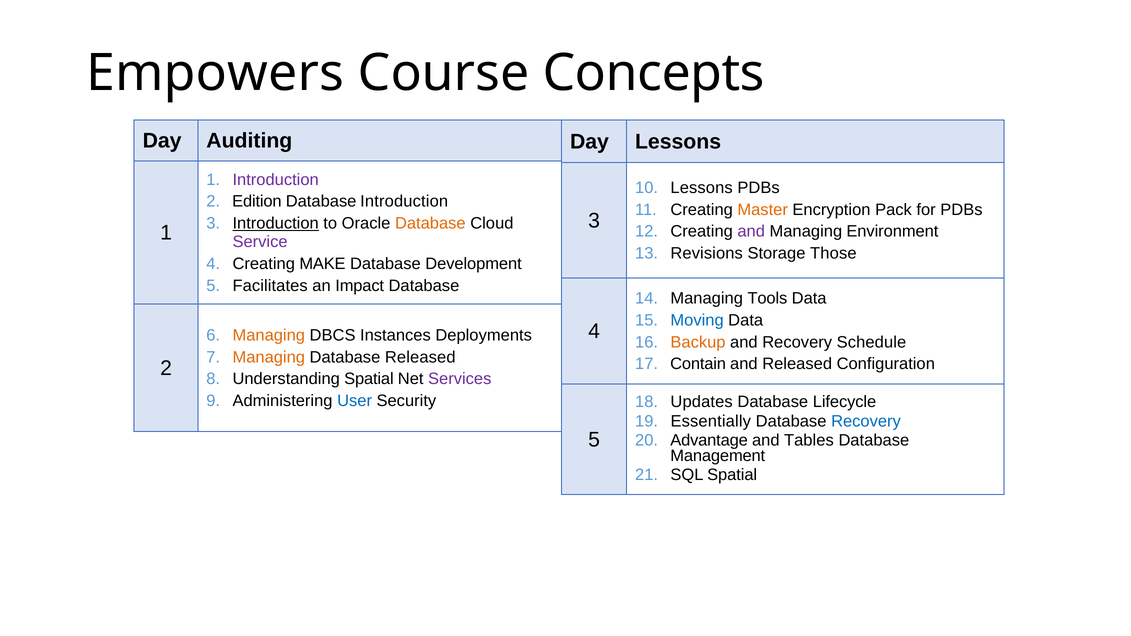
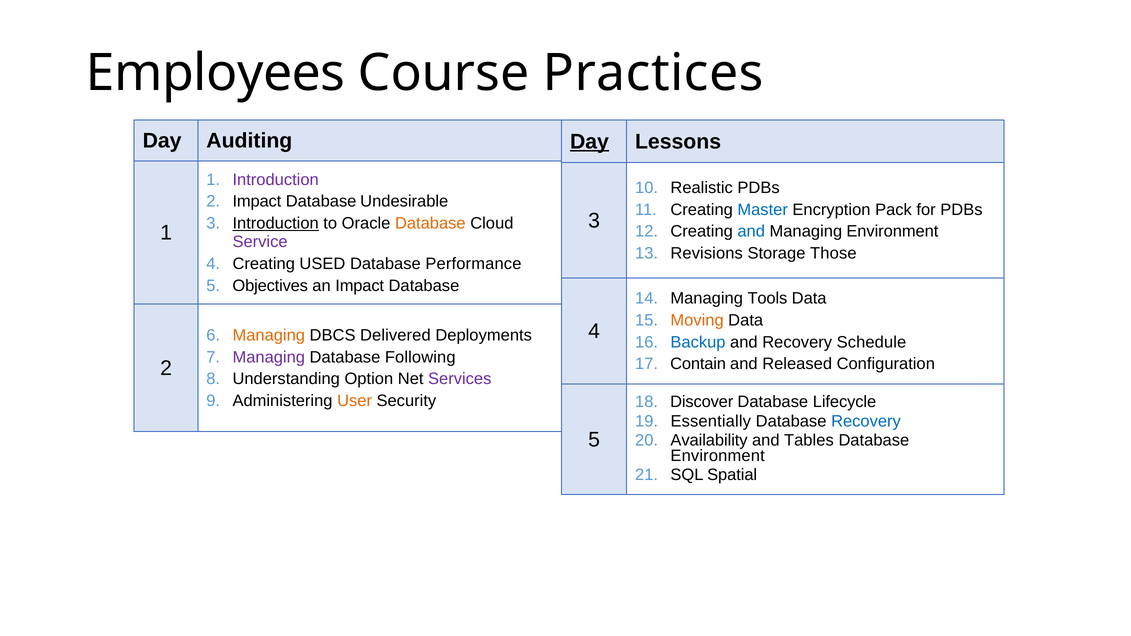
Empowers: Empowers -> Employees
Concepts: Concepts -> Practices
Day at (589, 142) underline: none -> present
Lessons at (702, 188): Lessons -> Realistic
2 Edition: Edition -> Impact
Database Introduction: Introduction -> Undesirable
Master colour: orange -> blue
and at (751, 232) colour: purple -> blue
MAKE: MAKE -> USED
Development: Development -> Performance
Facilitates: Facilitates -> Objectives
Moving colour: blue -> orange
Instances: Instances -> Delivered
Backup colour: orange -> blue
Managing at (269, 357) colour: orange -> purple
Database Released: Released -> Following
Understanding Spatial: Spatial -> Option
User colour: blue -> orange
Updates: Updates -> Discover
Advantage: Advantage -> Availability
Management at (718, 456): Management -> Environment
